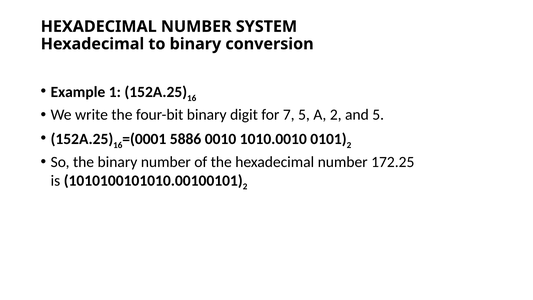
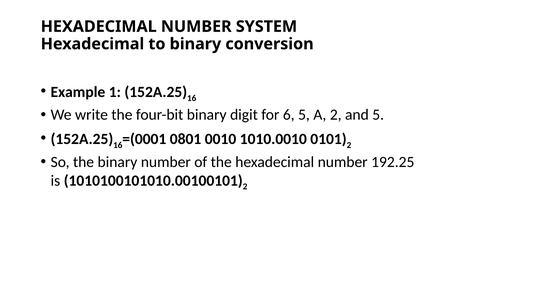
7: 7 -> 6
5886: 5886 -> 0801
172.25: 172.25 -> 192.25
